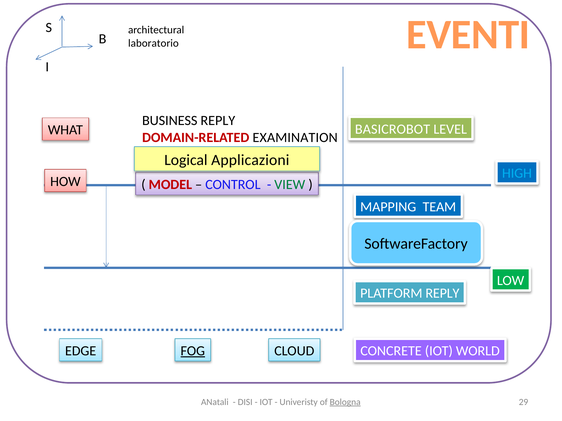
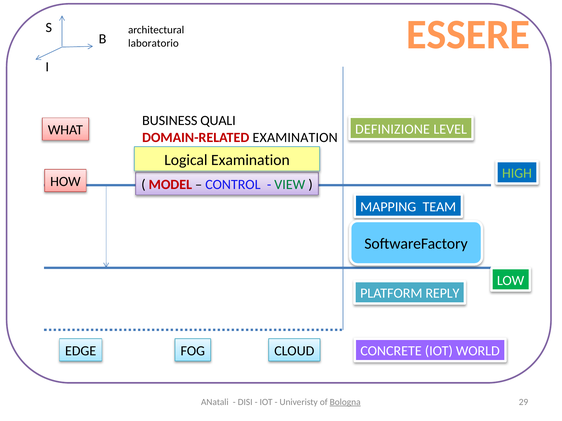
EVENTI: EVENTI -> ESSERE
BUSINESS REPLY: REPLY -> QUALI
BASICROBOT: BASICROBOT -> DEFINIZIONE
Logical Applicazioni: Applicazioni -> Examination
HIGH colour: light blue -> light green
FOG underline: present -> none
